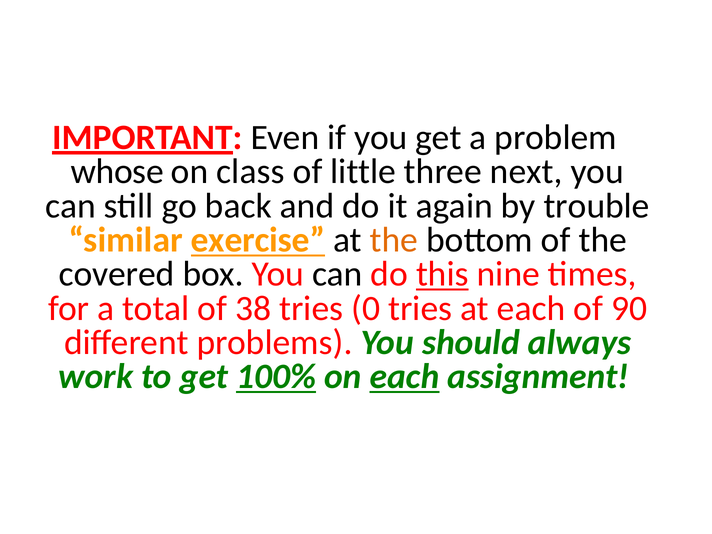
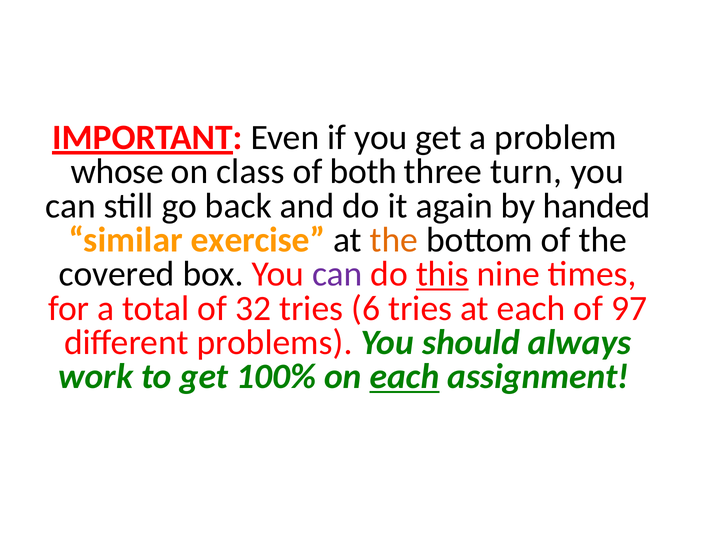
little: little -> both
next: next -> turn
trouble: trouble -> handed
exercise underline: present -> none
can at (337, 274) colour: black -> purple
38: 38 -> 32
0: 0 -> 6
90: 90 -> 97
100% underline: present -> none
